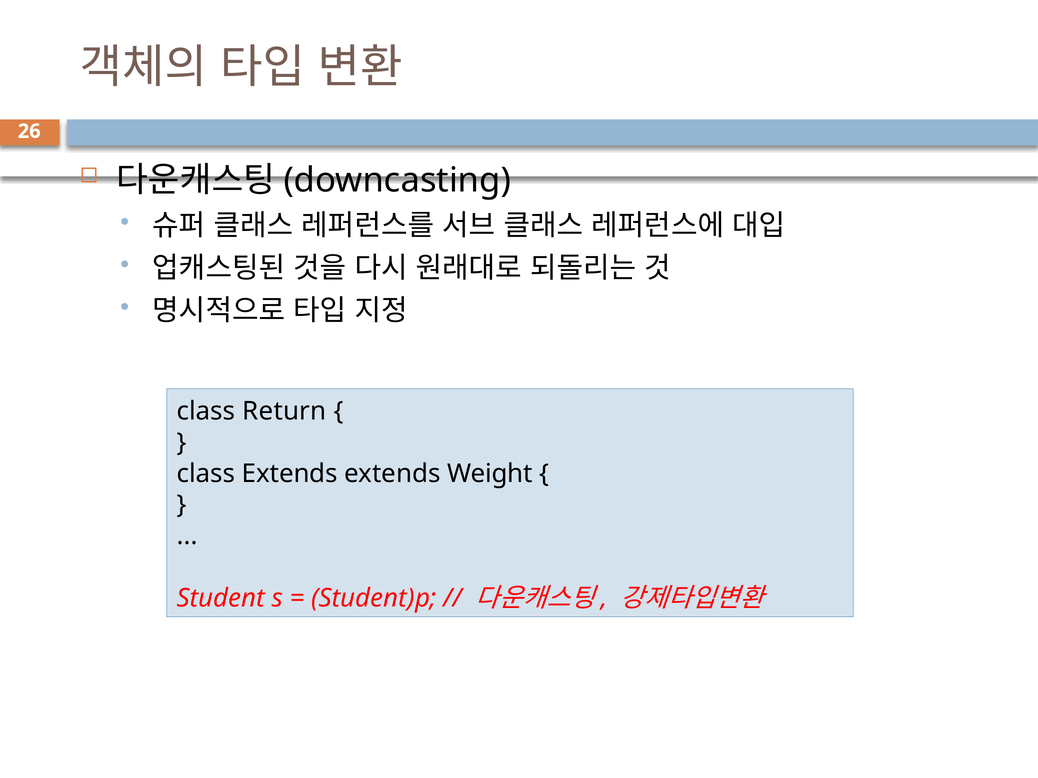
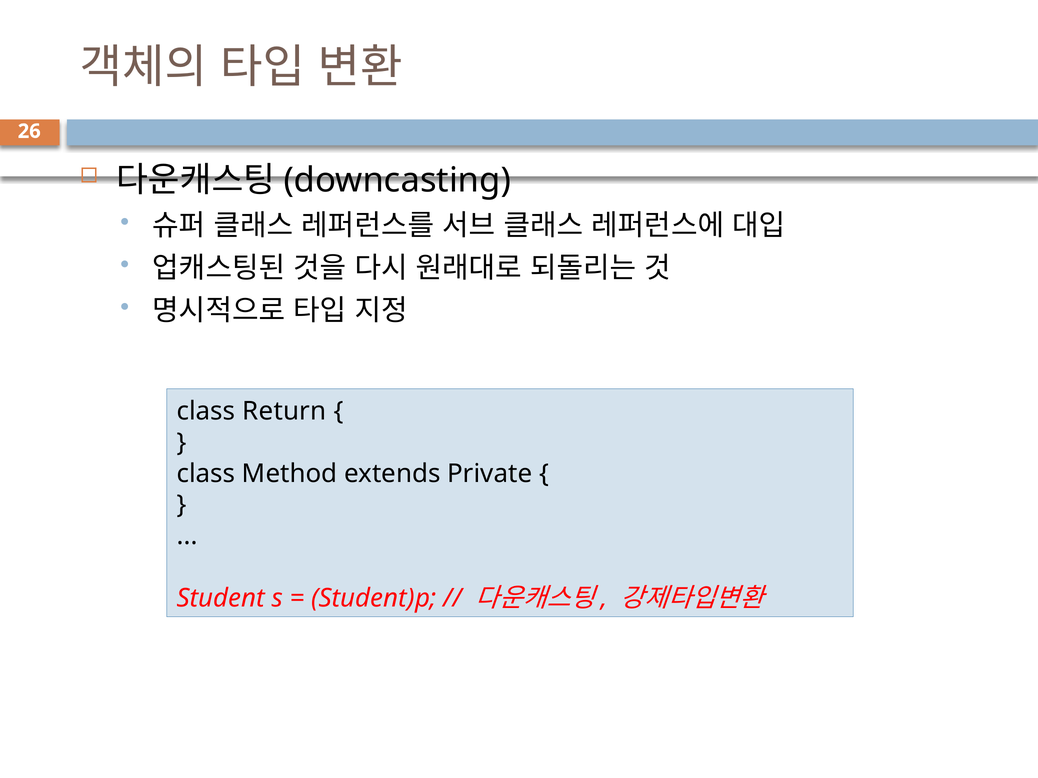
class Extends: Extends -> Method
Weight: Weight -> Private
